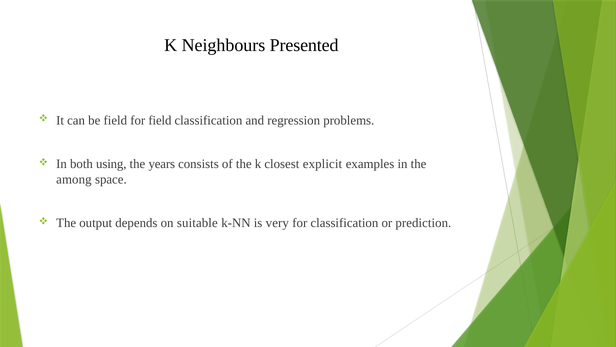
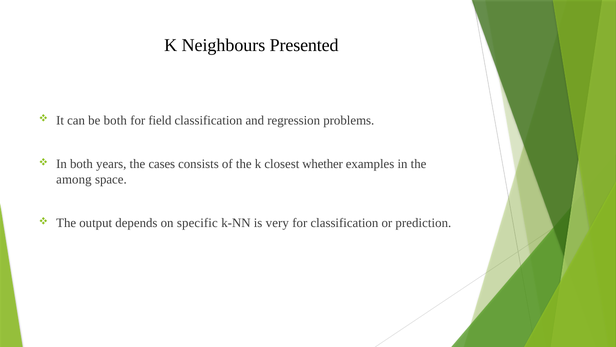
be field: field -> both
using: using -> years
years: years -> cases
explicit: explicit -> whether
suitable: suitable -> specific
